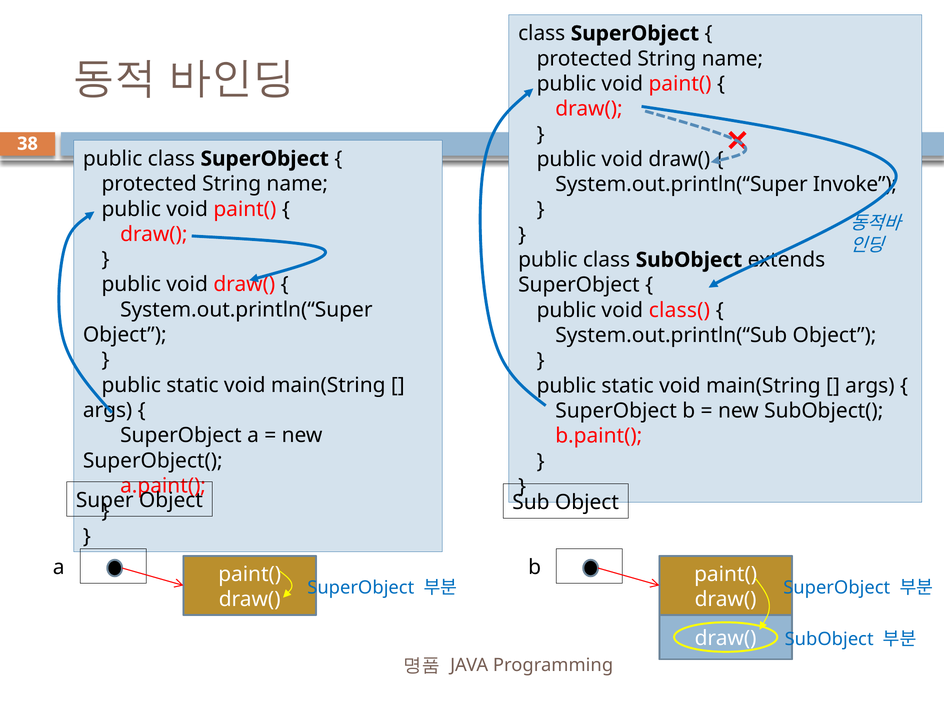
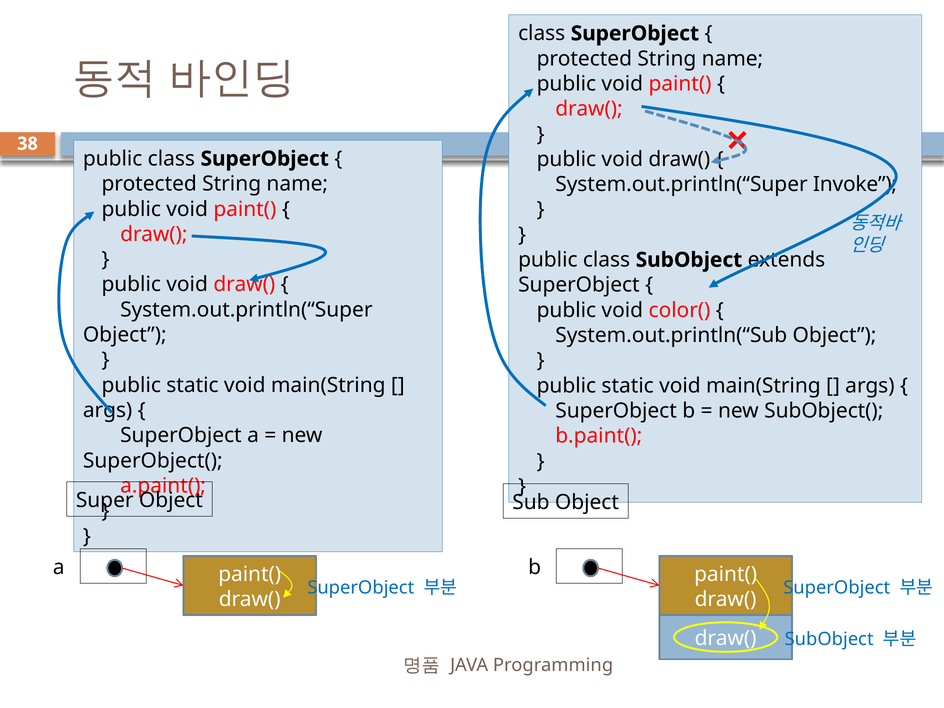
class(: class( -> color(
